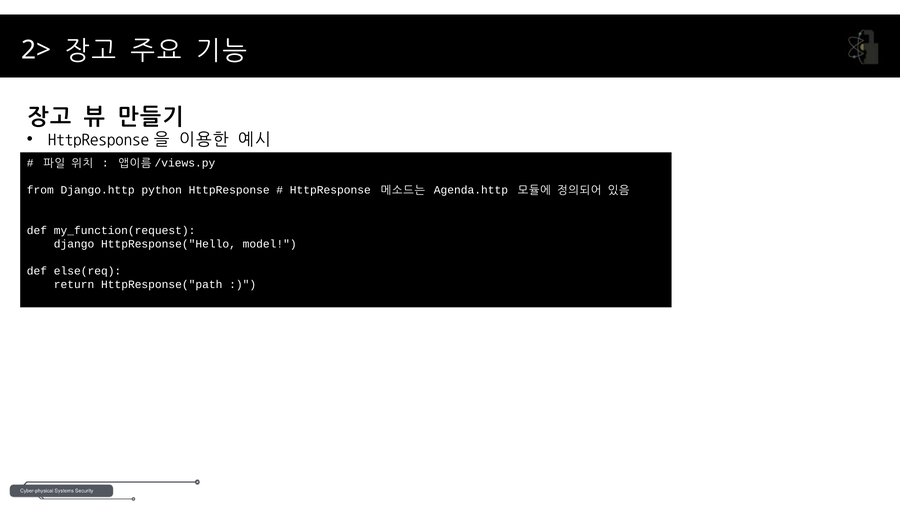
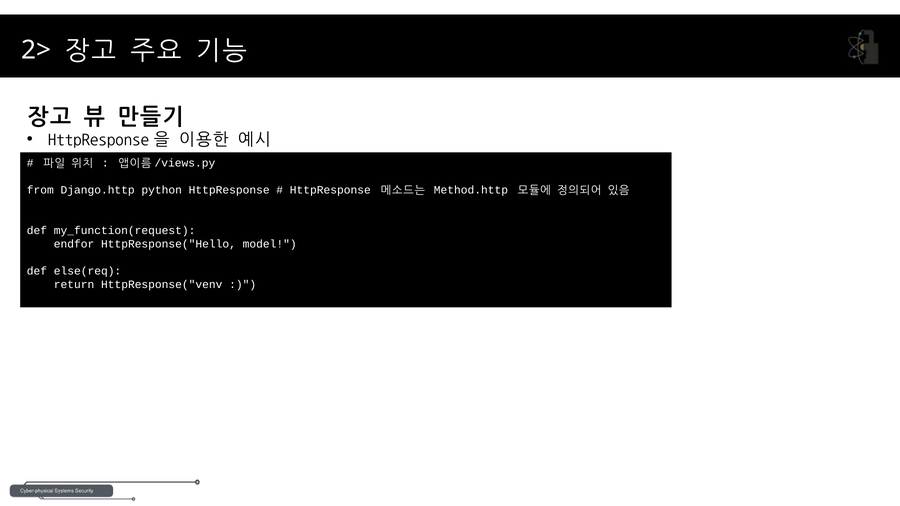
Agenda.http: Agenda.http -> Method.http
django: django -> endfor
HttpResponse("path: HttpResponse("path -> HttpResponse("venv
